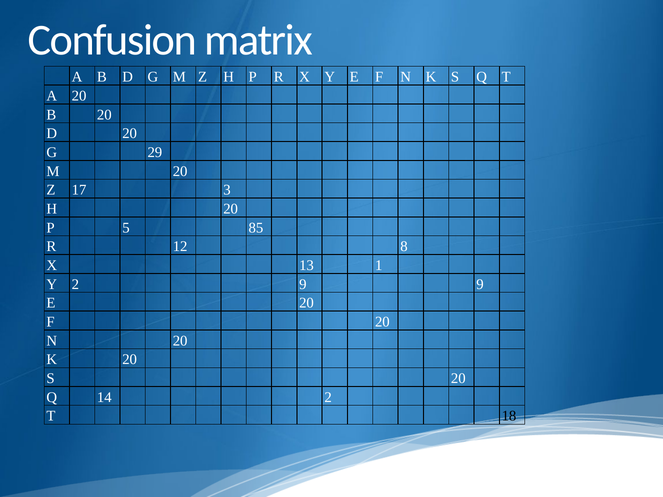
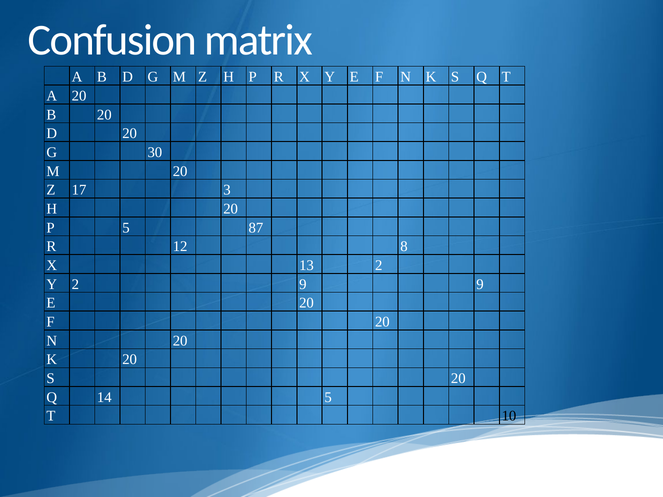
29: 29 -> 30
85: 85 -> 87
13 1: 1 -> 2
14 2: 2 -> 5
18: 18 -> 10
